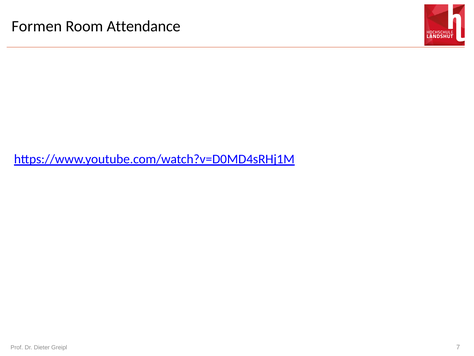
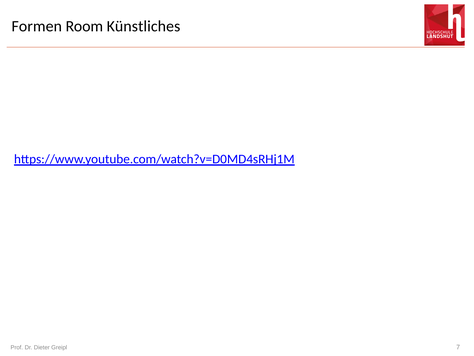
Attendance: Attendance -> Künstliches
